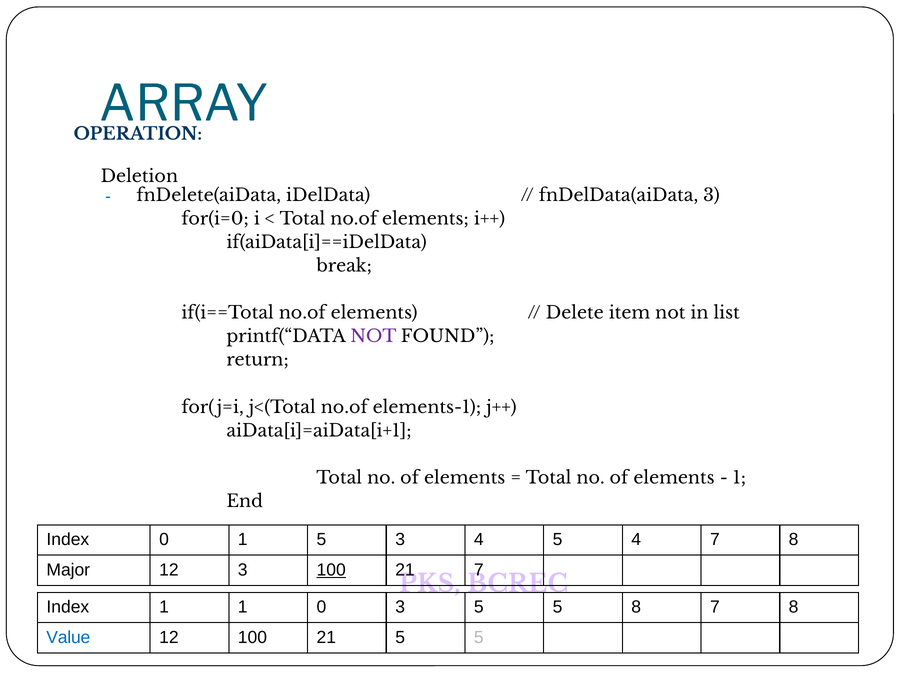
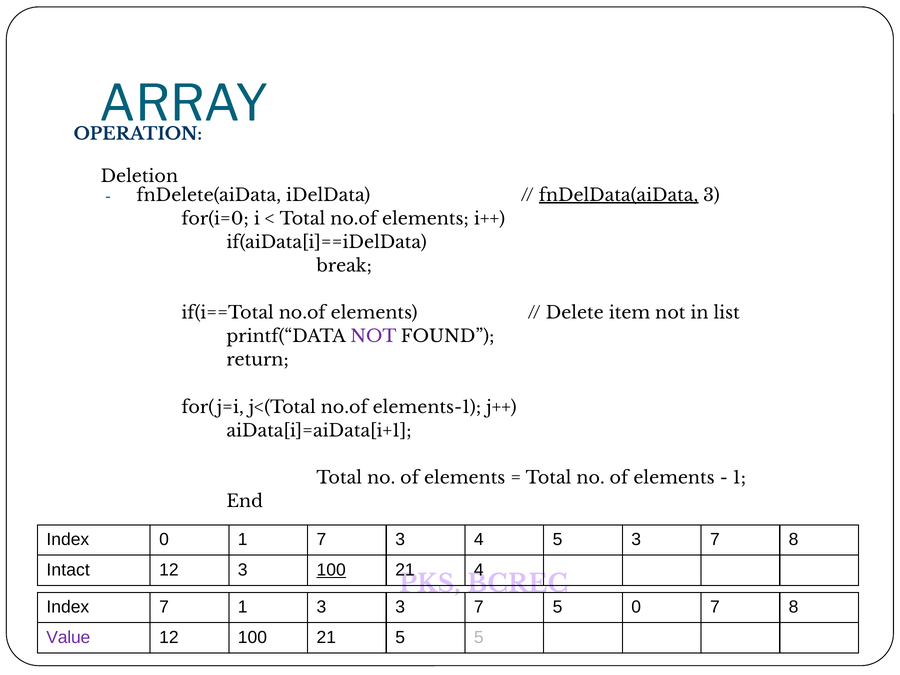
fnDelData(aiData underline: none -> present
1 5: 5 -> 7
5 4: 4 -> 3
Major: Major -> Intact
21 7: 7 -> 4
Index 1: 1 -> 7
1 0: 0 -> 3
5 at (479, 607): 5 -> 7
5 8: 8 -> 0
Value colour: blue -> purple
